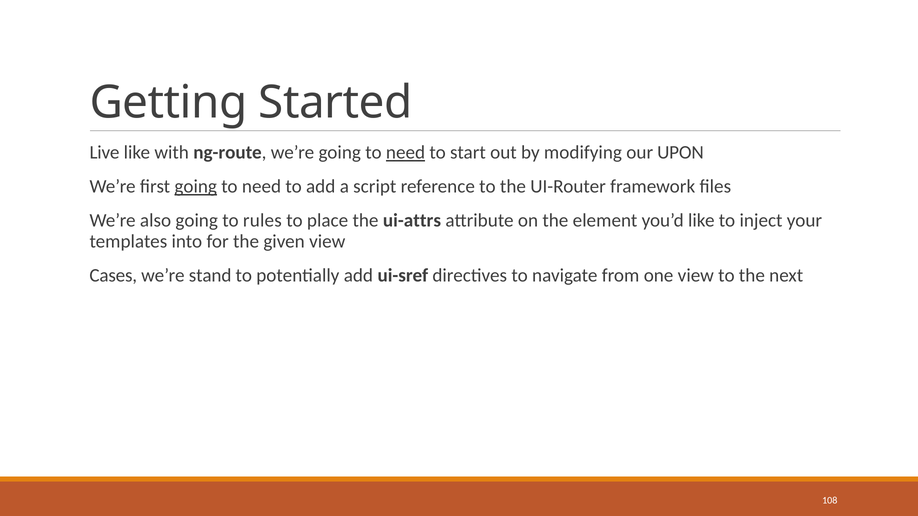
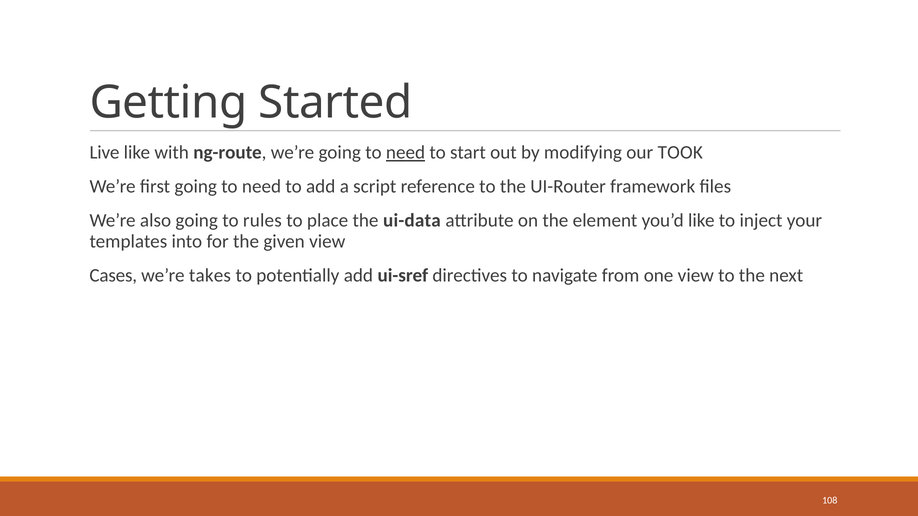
UPON: UPON -> TOOK
going at (196, 187) underline: present -> none
ui-attrs: ui-attrs -> ui-data
stand: stand -> takes
